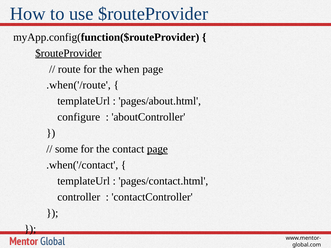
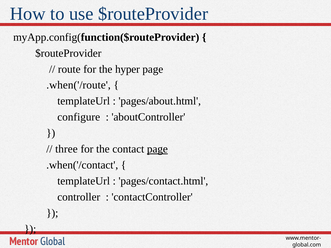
$routeProvider at (68, 53) underline: present -> none
when: when -> hyper
some: some -> three
